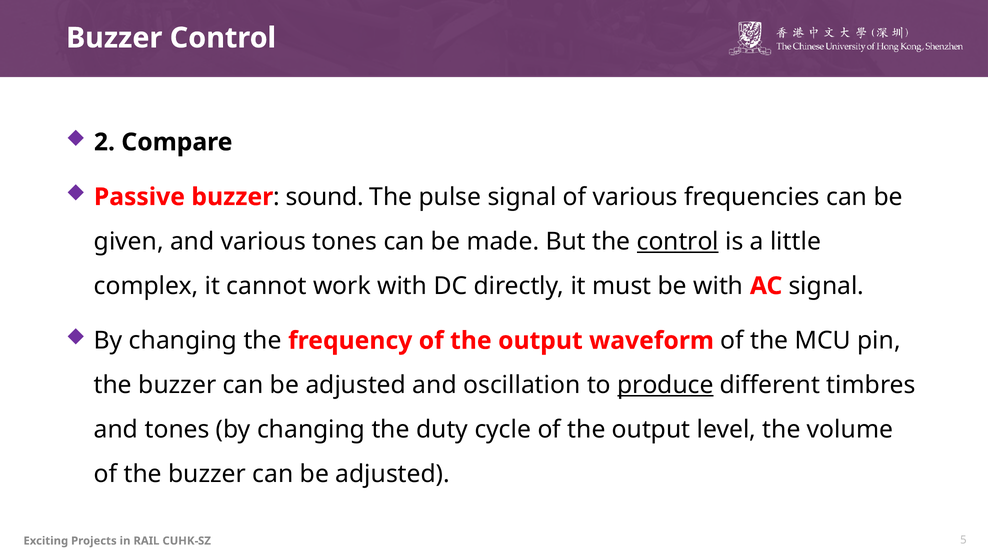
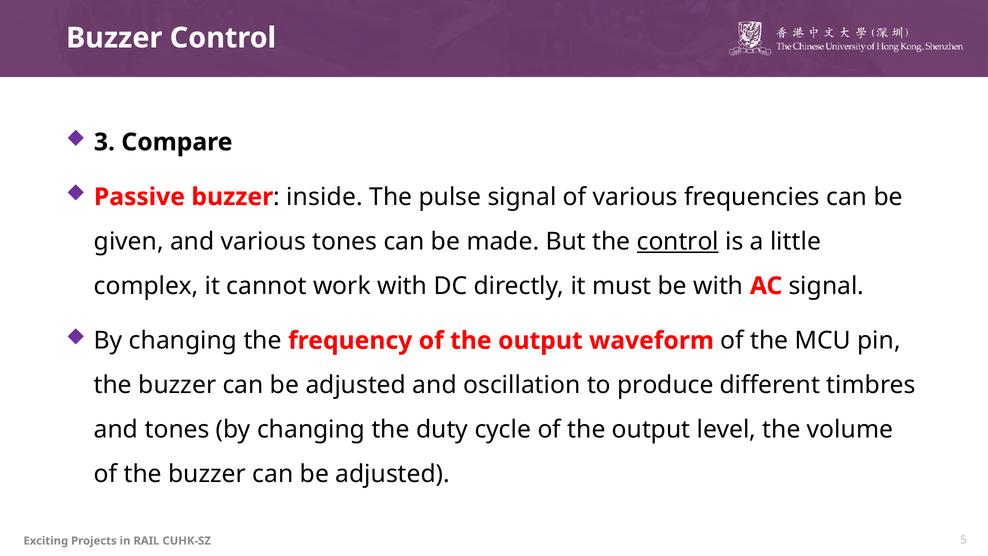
2: 2 -> 3
sound: sound -> inside
produce underline: present -> none
